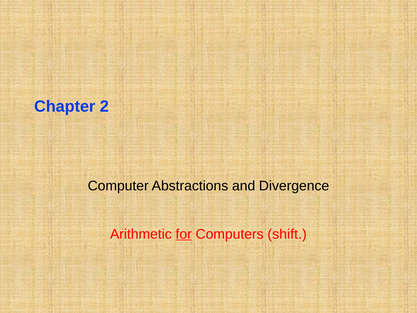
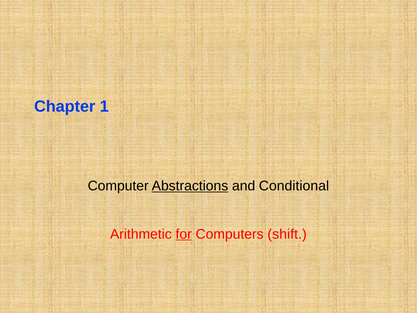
2: 2 -> 1
Abstractions underline: none -> present
Divergence: Divergence -> Conditional
